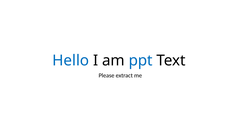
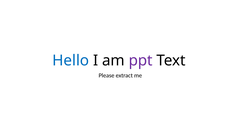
ppt colour: blue -> purple
